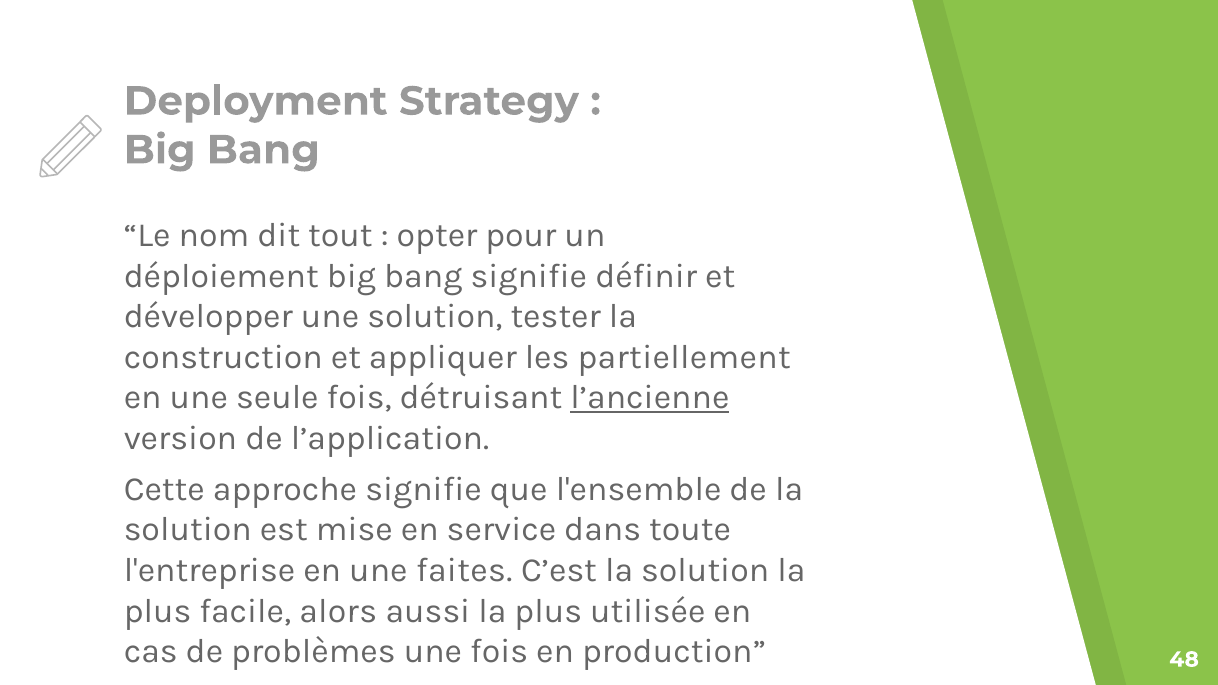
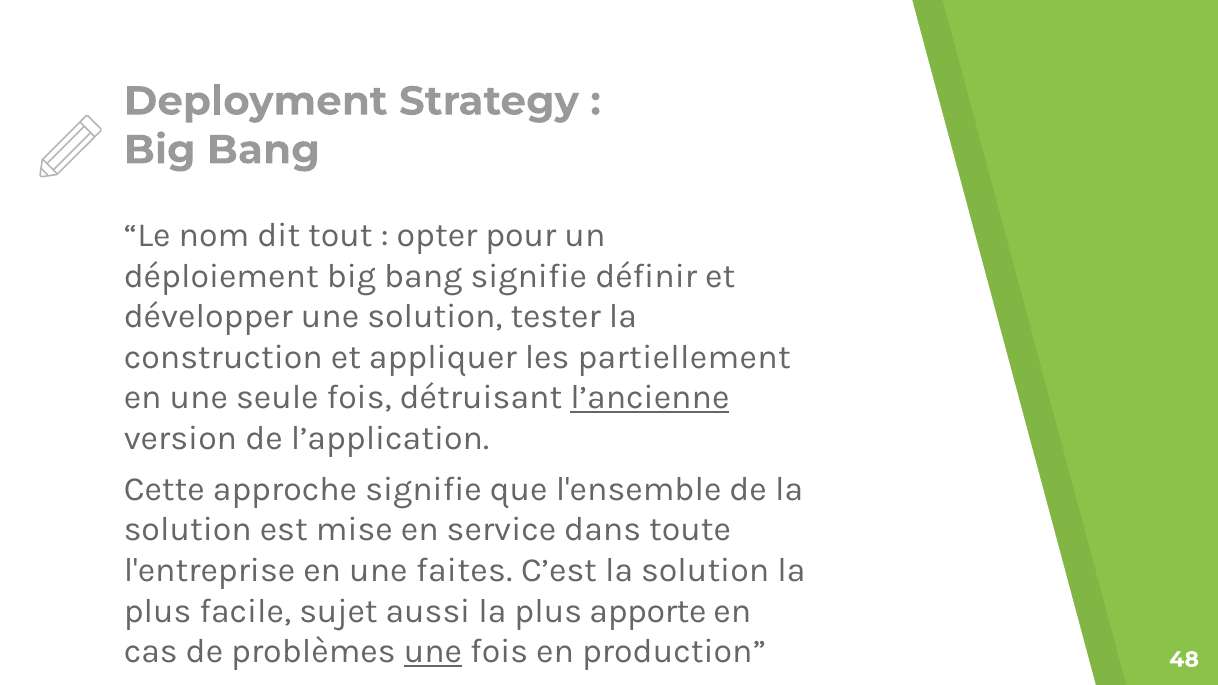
alors: alors -> sujet
utilisée: utilisée -> apporte
une at (433, 652) underline: none -> present
